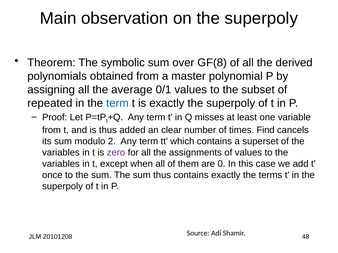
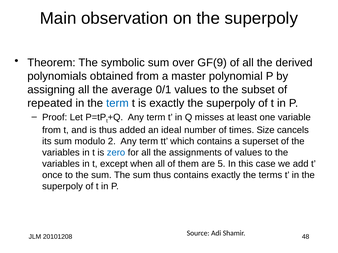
GF(8: GF(8 -> GF(9
clear: clear -> ideal
Find: Find -> Size
zero colour: purple -> blue
0: 0 -> 5
